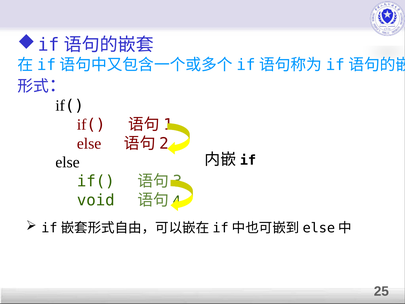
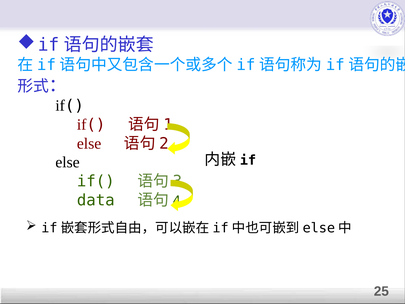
void: void -> data
